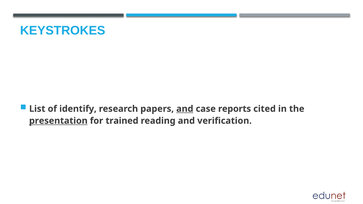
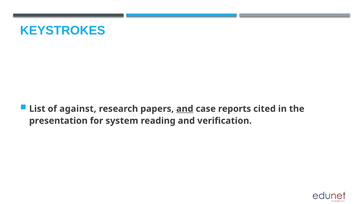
identify: identify -> against
presentation underline: present -> none
trained: trained -> system
